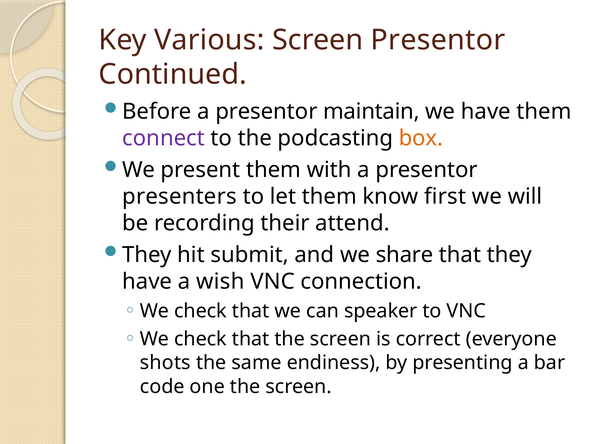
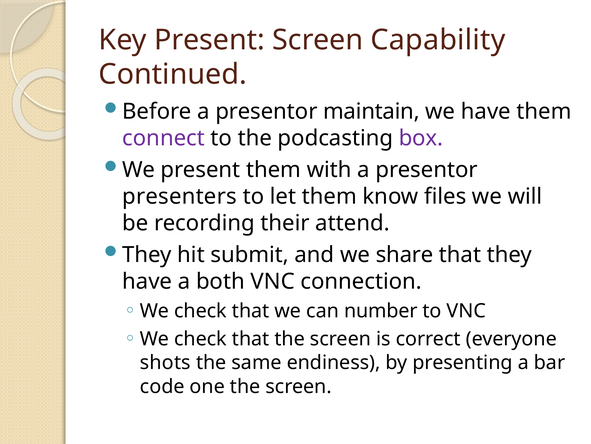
Key Various: Various -> Present
Screen Presentor: Presentor -> Capability
box colour: orange -> purple
first: first -> files
wish: wish -> both
speaker: speaker -> number
